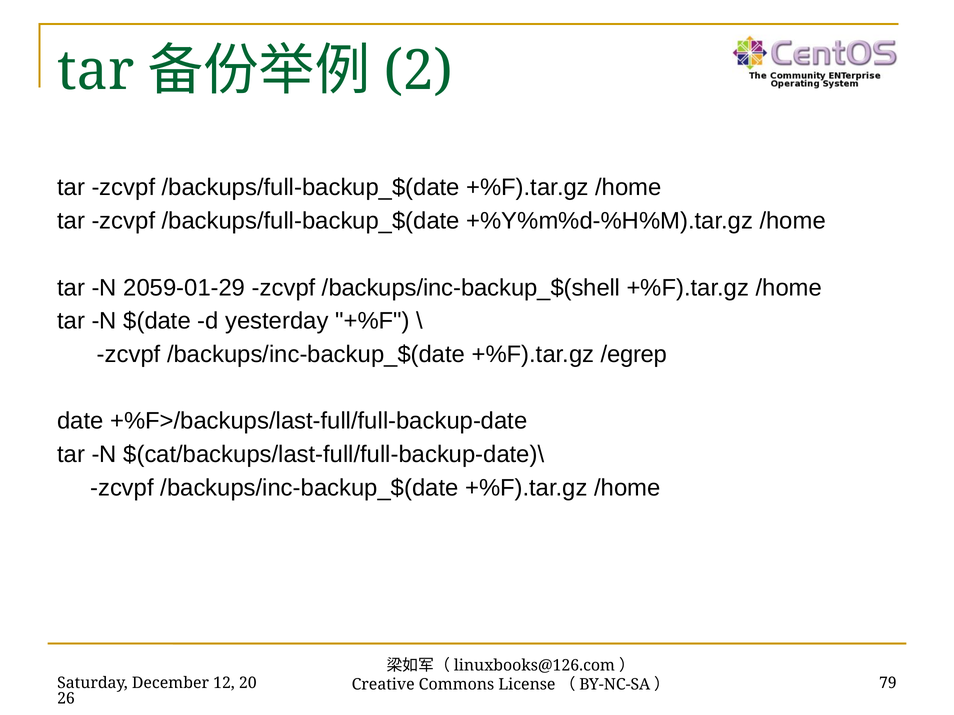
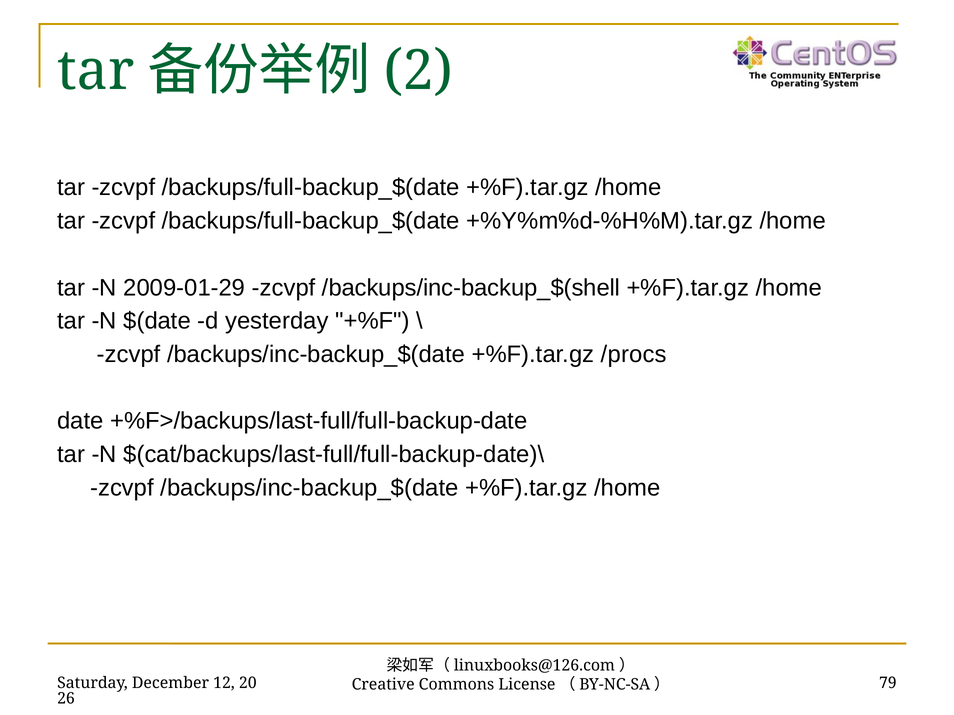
2059-01-29: 2059-01-29 -> 2009-01-29
/egrep: /egrep -> /procs
